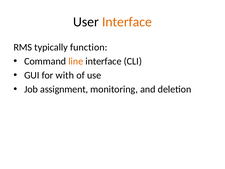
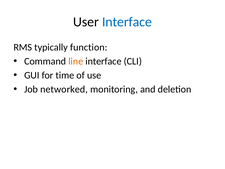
Interface at (127, 22) colour: orange -> blue
with: with -> time
assignment: assignment -> networked
